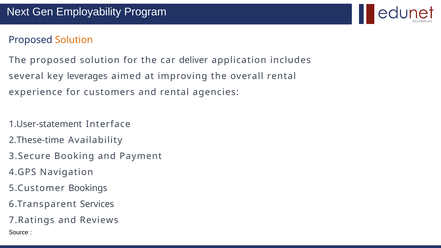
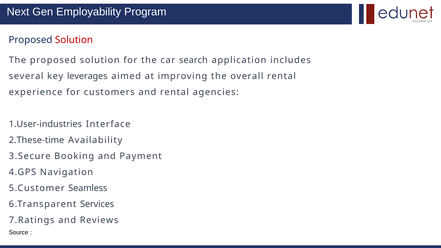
Solution at (74, 40) colour: orange -> red
deliver: deliver -> search
1.User-statement: 1.User-statement -> 1.User-industries
Bookings: Bookings -> Seamless
